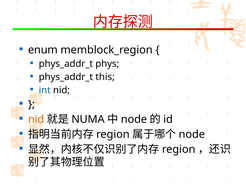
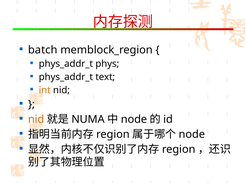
enum: enum -> batch
this: this -> text
int colour: blue -> orange
